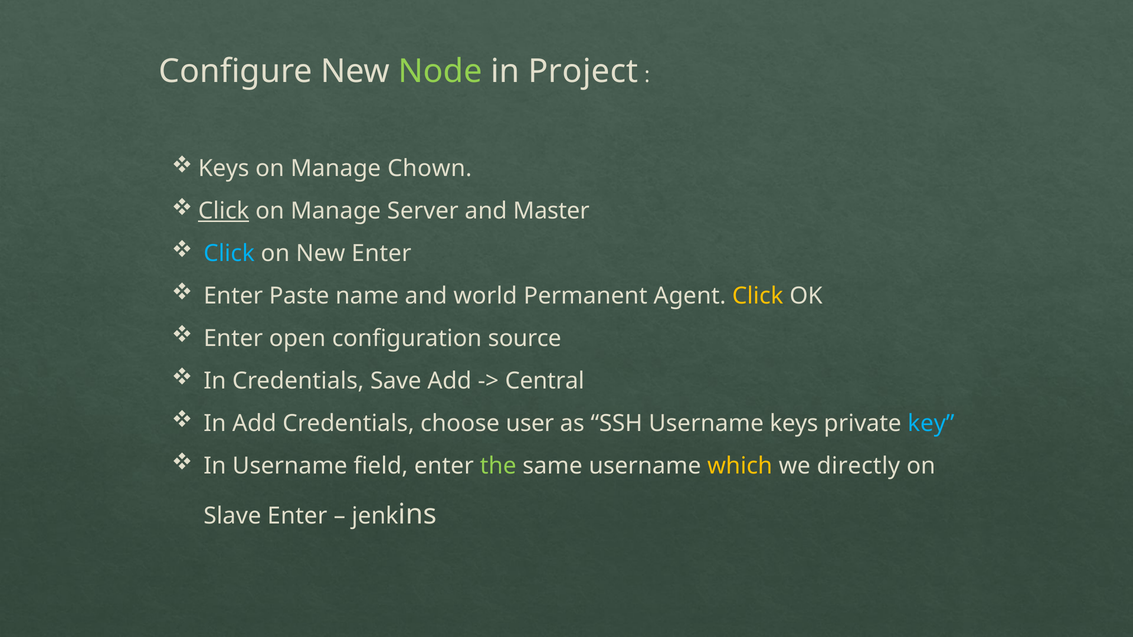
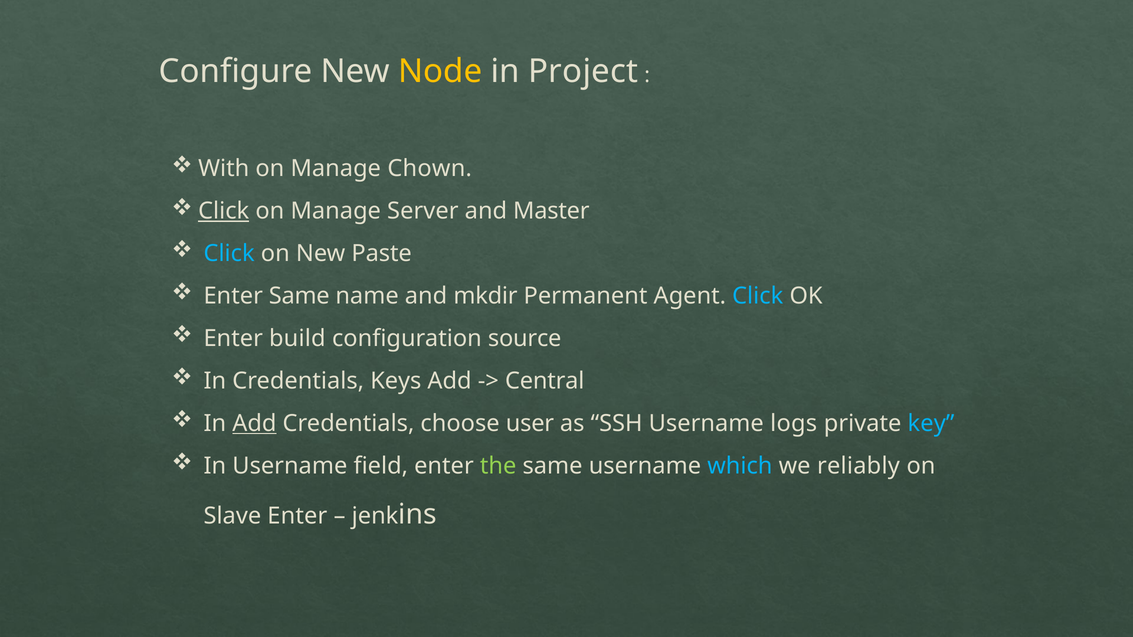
Node colour: light green -> yellow
Keys at (224, 169): Keys -> With
New Enter: Enter -> Paste
Enter Paste: Paste -> Same
world: world -> mkdir
Click at (758, 296) colour: yellow -> light blue
open: open -> build
Save: Save -> Keys
Add at (254, 424) underline: none -> present
Username keys: keys -> logs
which colour: yellow -> light blue
directly: directly -> reliably
